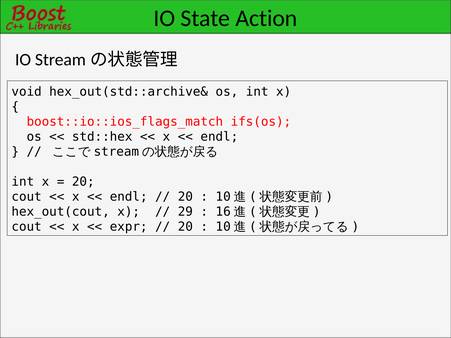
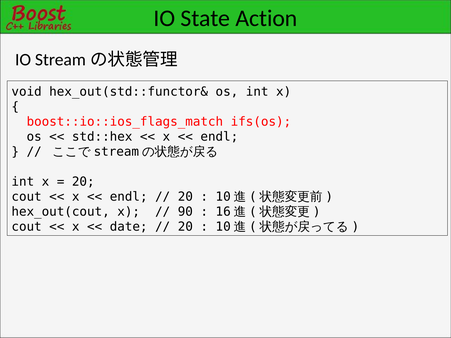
hex_out(std::archive&: hex_out(std::archive& -> hex_out(std::functor&
29: 29 -> 90
expr: expr -> date
